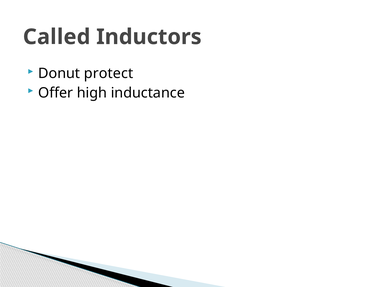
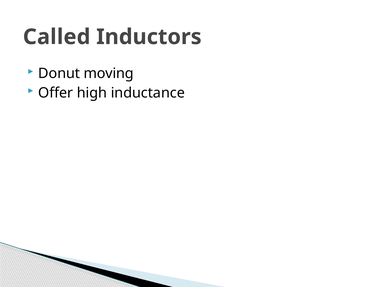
protect: protect -> moving
